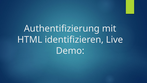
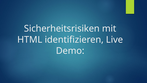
Authentifizierung: Authentifizierung -> Sicherheitsrisiken
